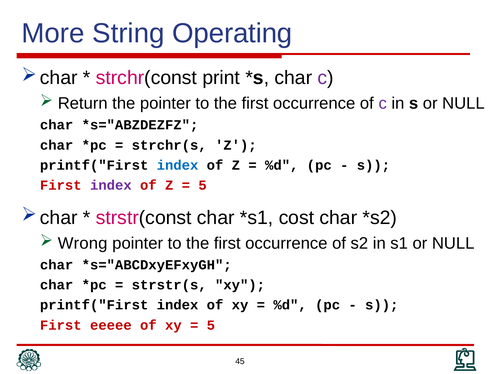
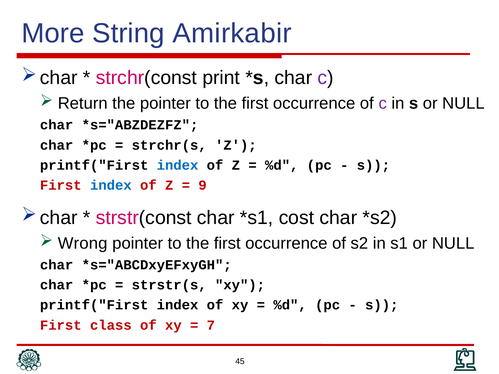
Operating: Operating -> Amirkabir
index at (111, 185) colour: purple -> blue
5 at (203, 185): 5 -> 9
eeeee: eeeee -> class
5 at (211, 325): 5 -> 7
